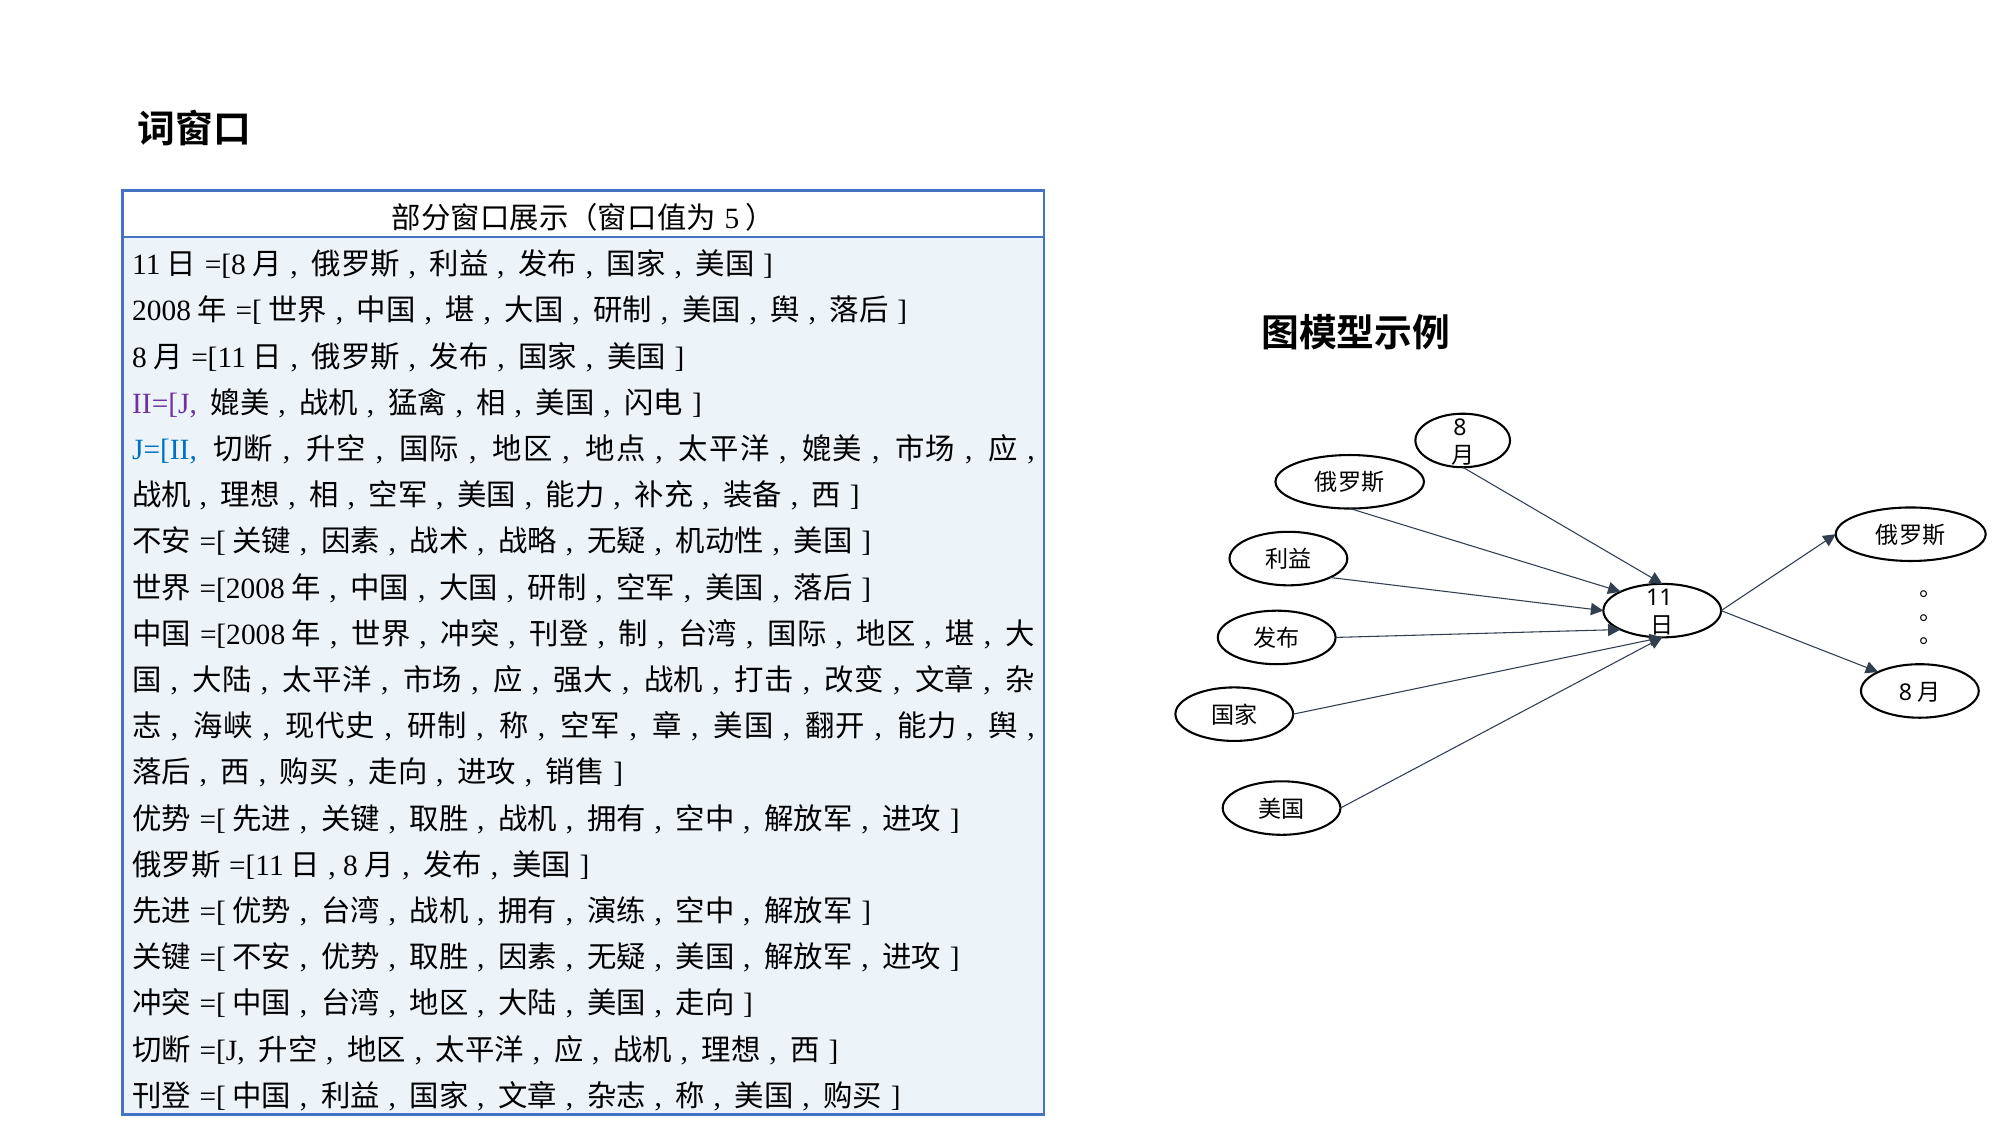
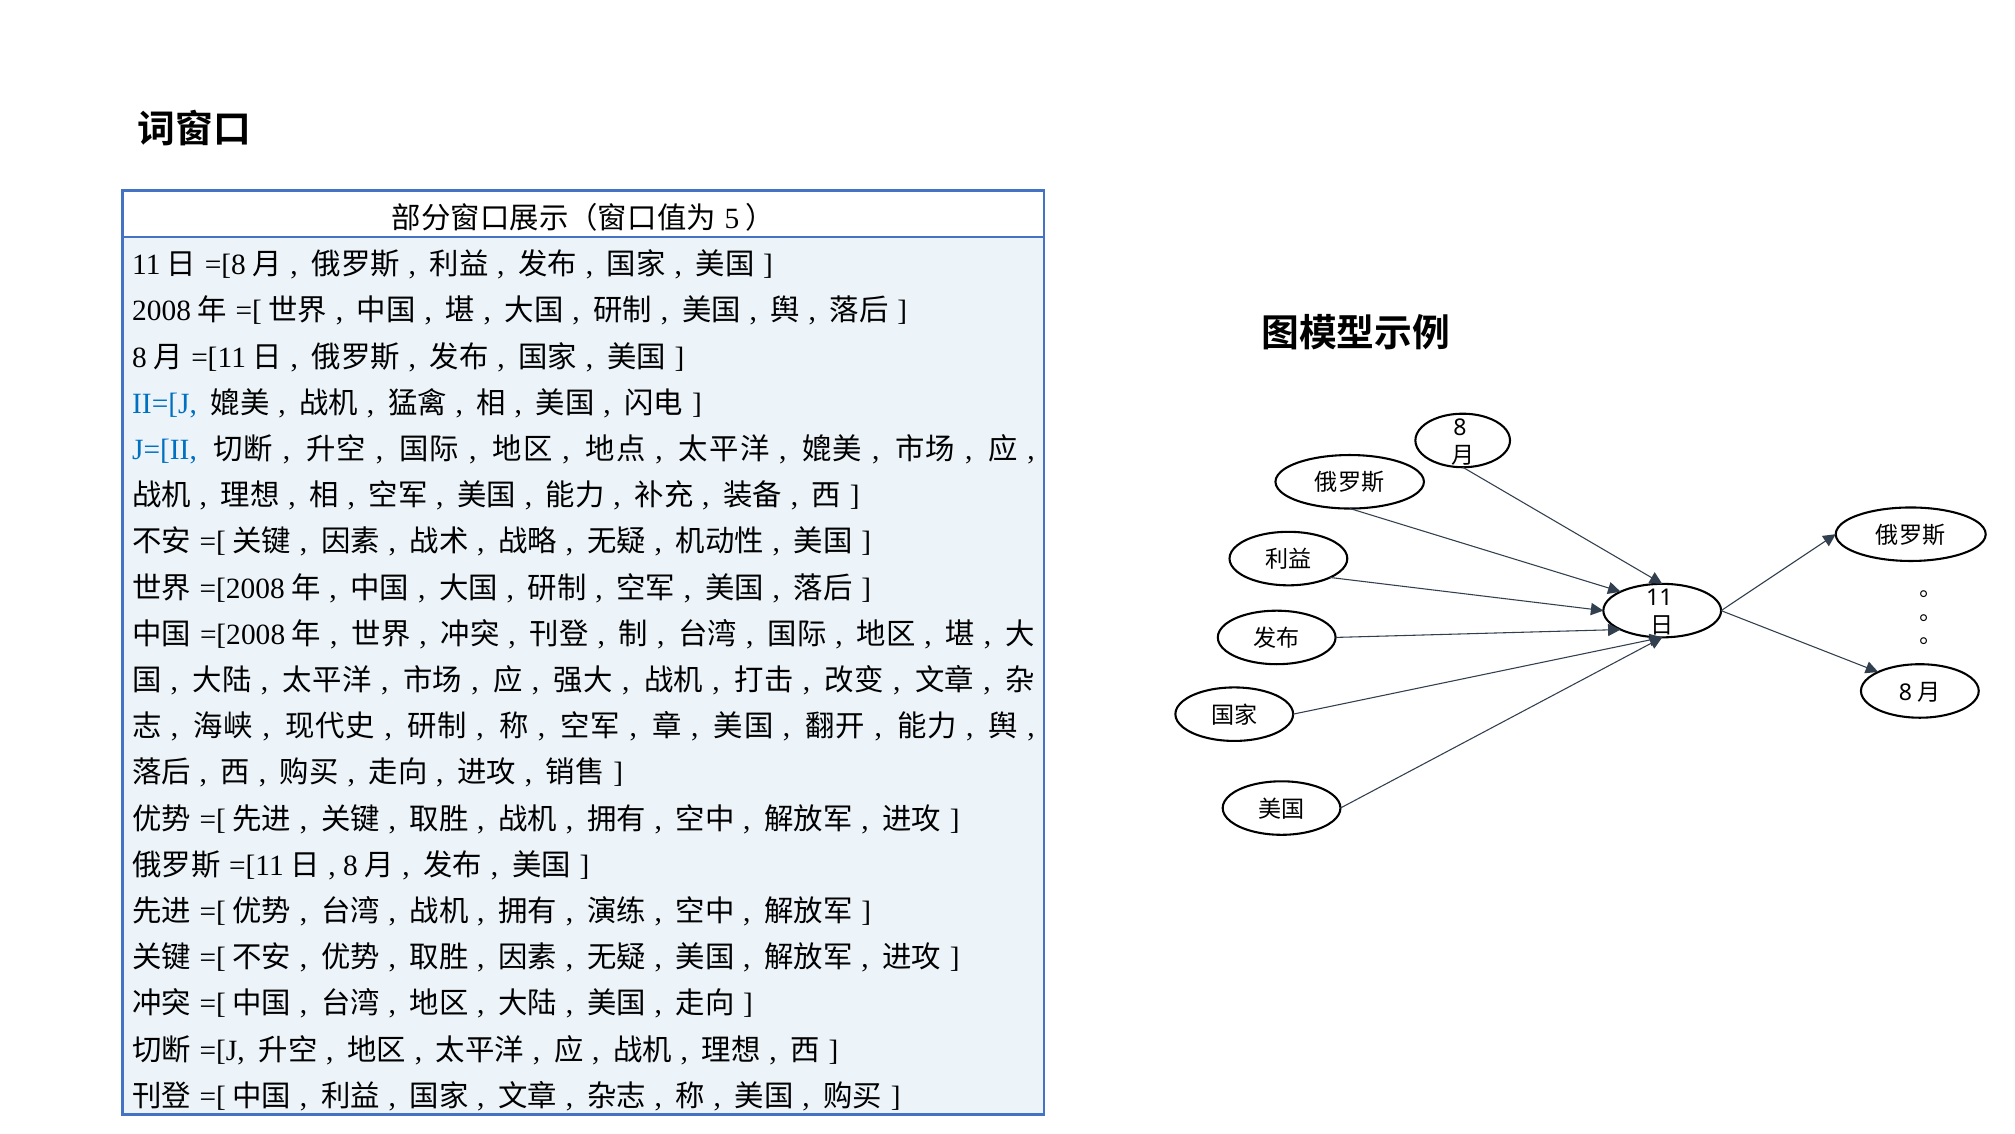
II=[J colour: purple -> blue
